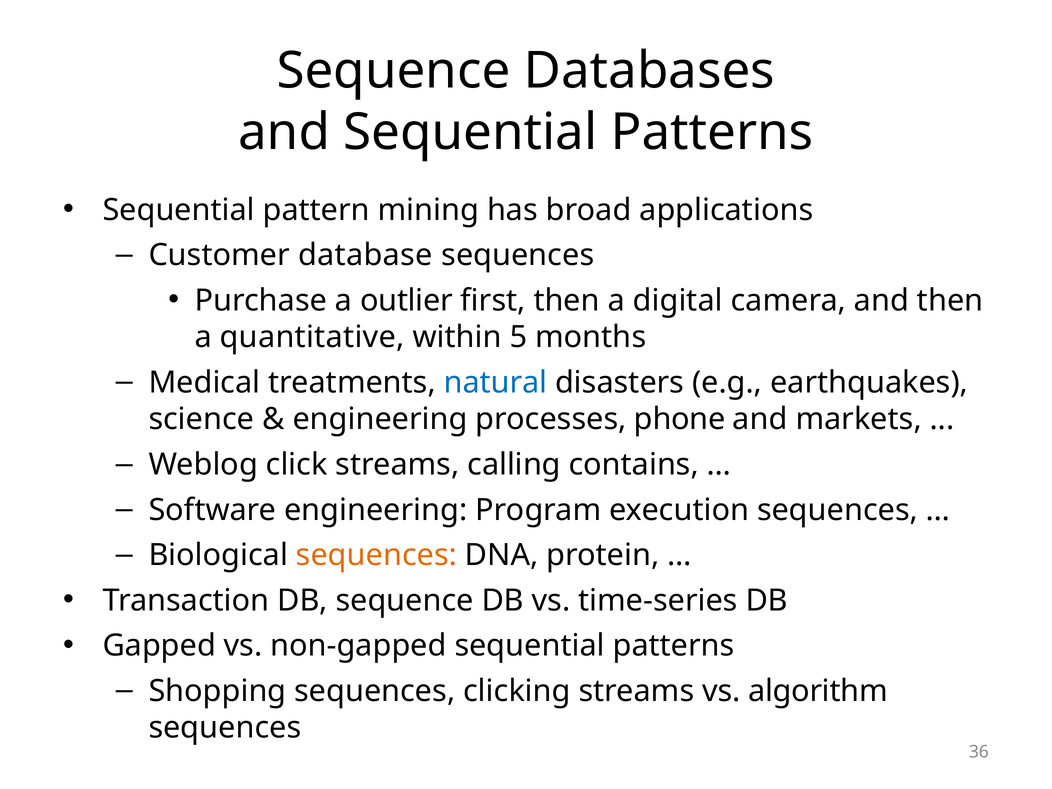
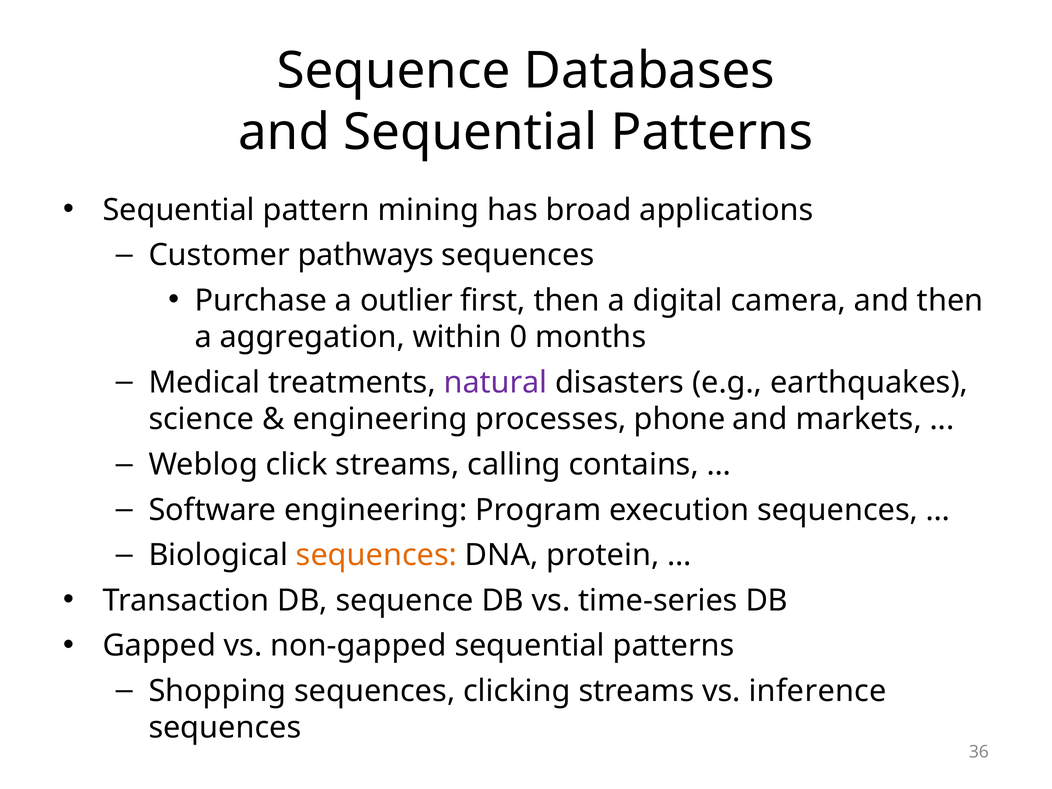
database: database -> pathways
quantitative: quantitative -> aggregation
5: 5 -> 0
natural colour: blue -> purple
algorithm: algorithm -> inference
